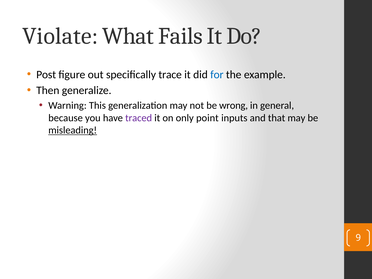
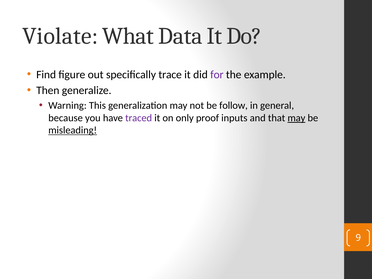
Fails: Fails -> Data
Post: Post -> Find
for colour: blue -> purple
wrong: wrong -> follow
point: point -> proof
may at (296, 118) underline: none -> present
